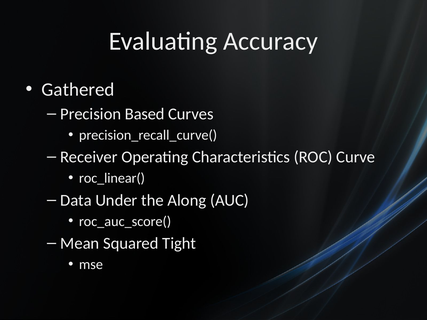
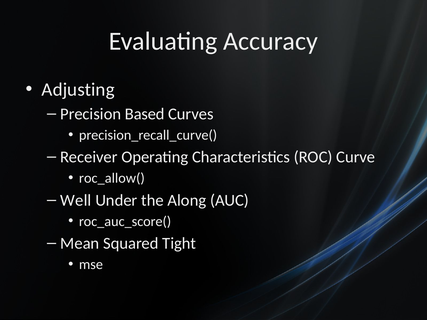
Gathered: Gathered -> Adjusting
roc_linear(: roc_linear( -> roc_allow(
Data: Data -> Well
